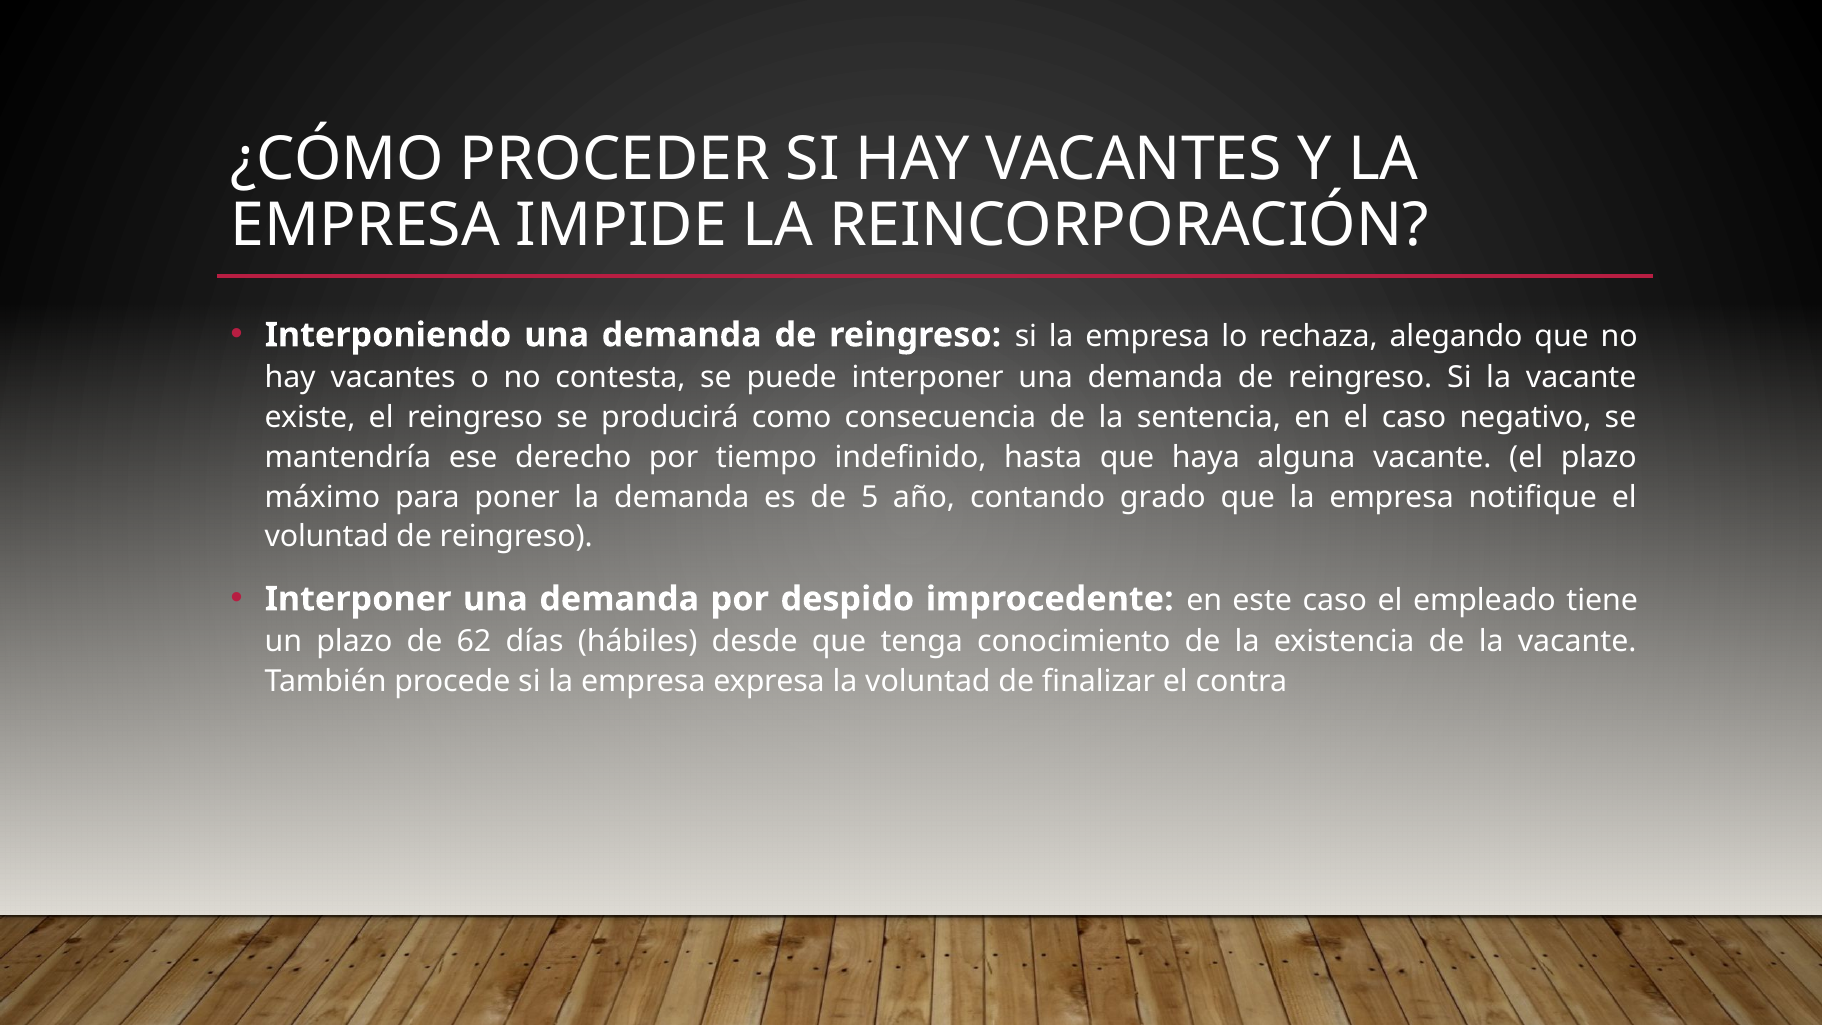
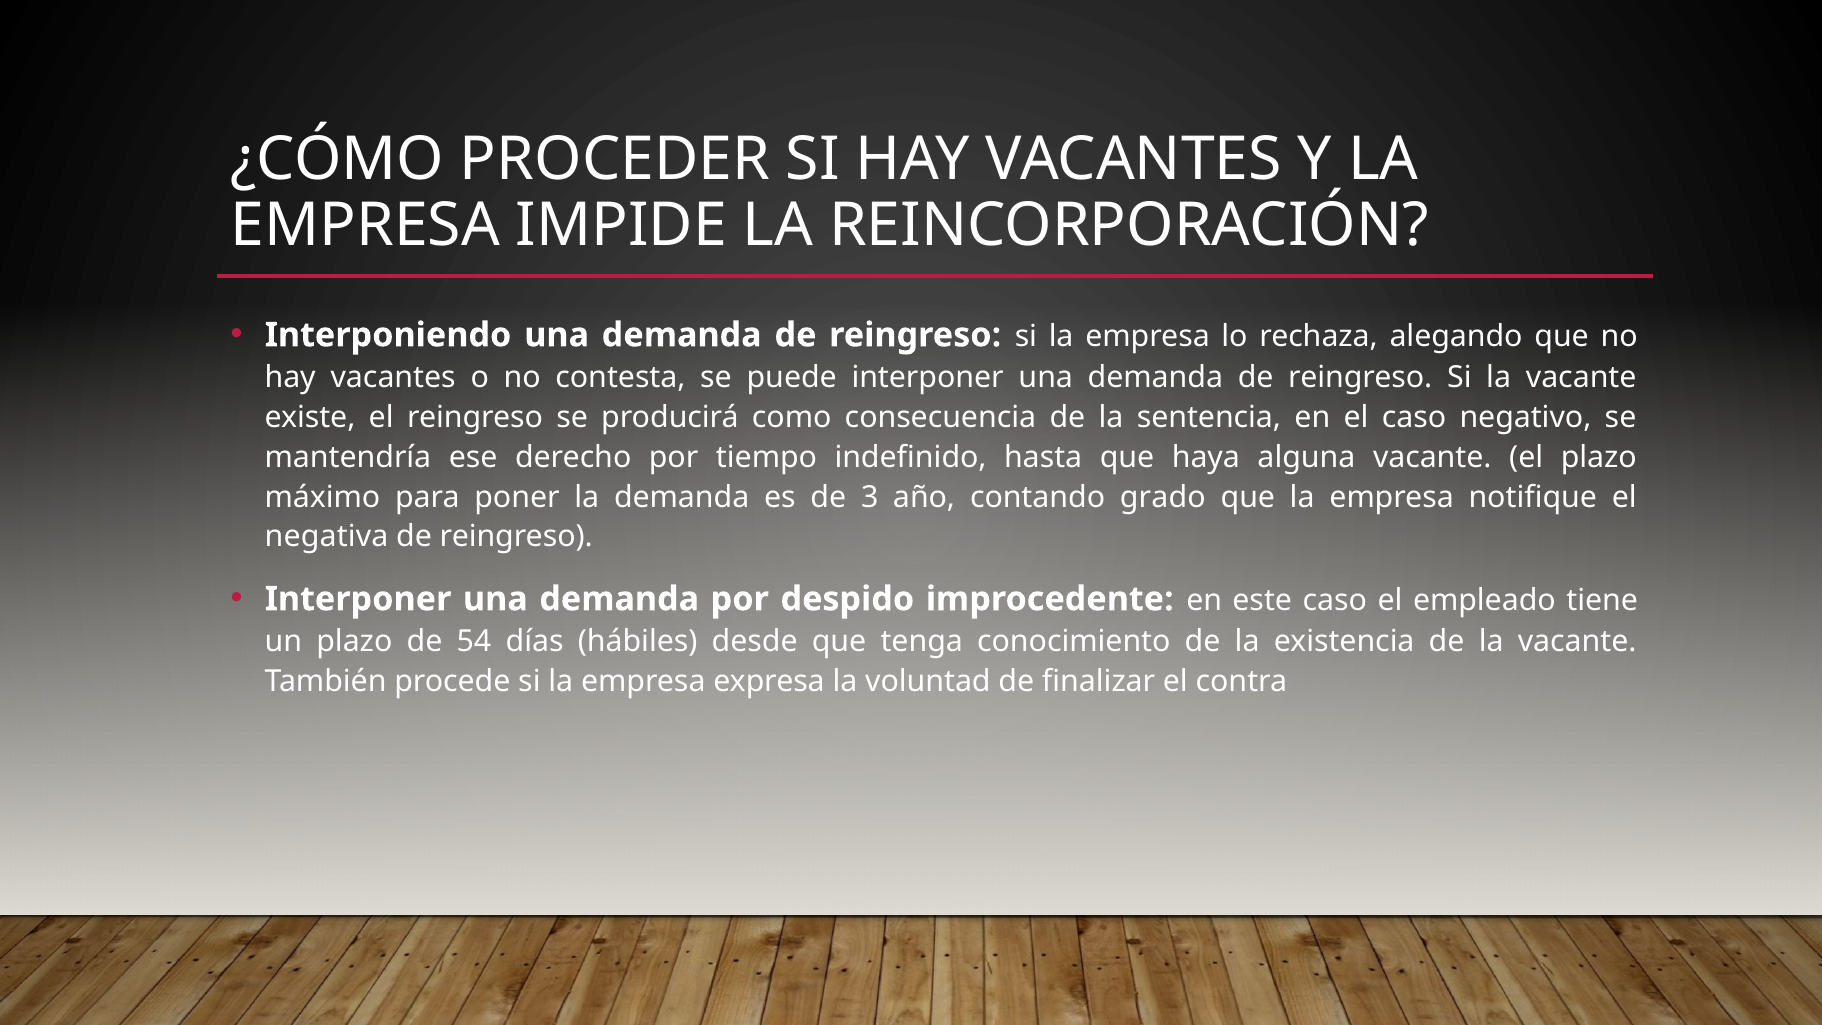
5: 5 -> 3
voluntad at (327, 537): voluntad -> negativa
62: 62 -> 54
